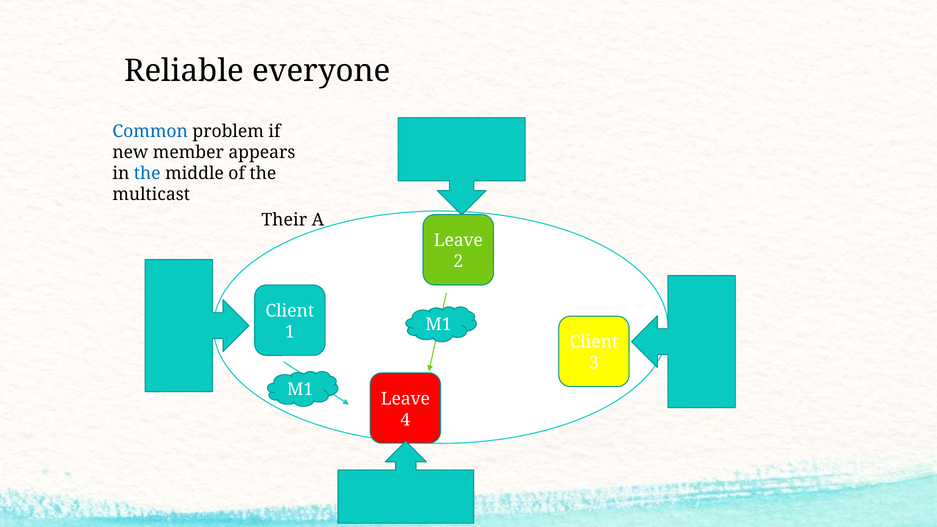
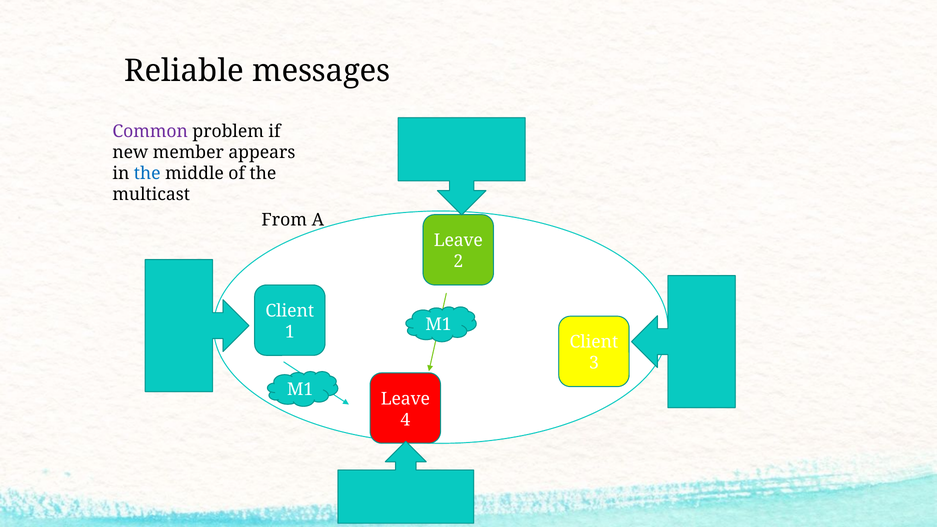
everyone: everyone -> messages
Common colour: blue -> purple
Their: Their -> From
